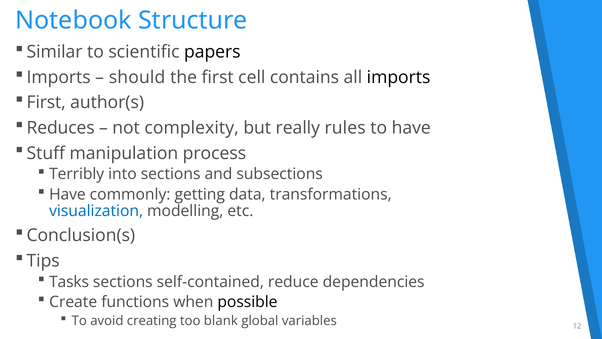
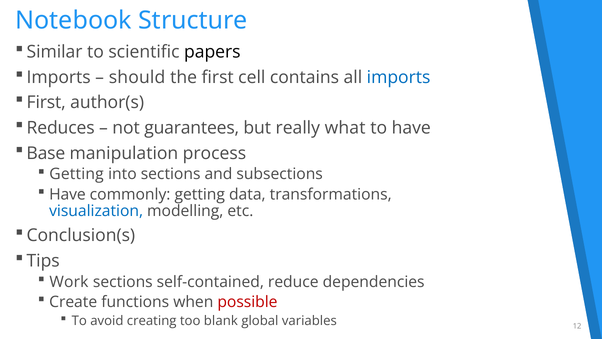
imports at (399, 77) colour: black -> blue
complexity: complexity -> guarantees
rules: rules -> what
Stuff: Stuff -> Base
Terribly at (77, 174): Terribly -> Getting
Tasks: Tasks -> Work
possible colour: black -> red
